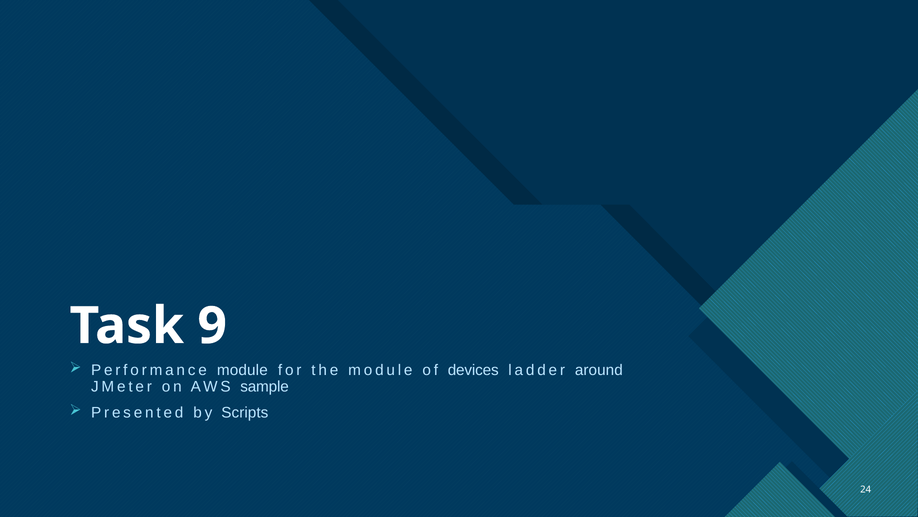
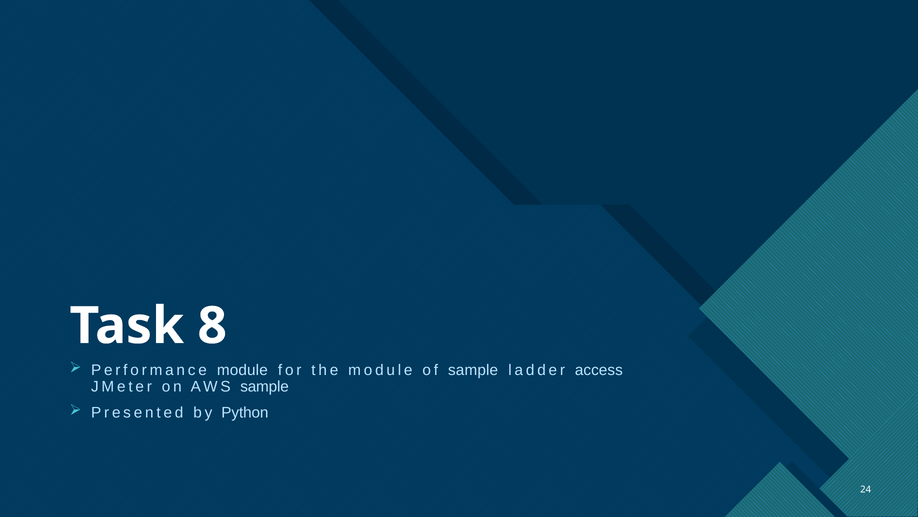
9: 9 -> 8
of devices: devices -> sample
around: around -> access
Scripts: Scripts -> Python
